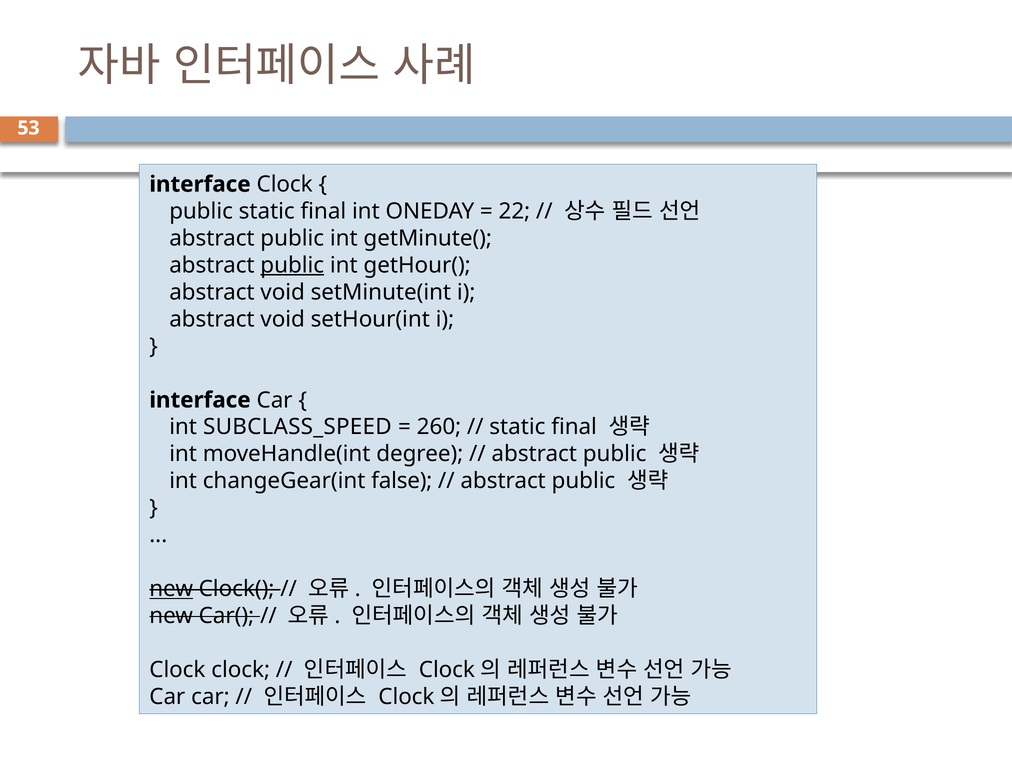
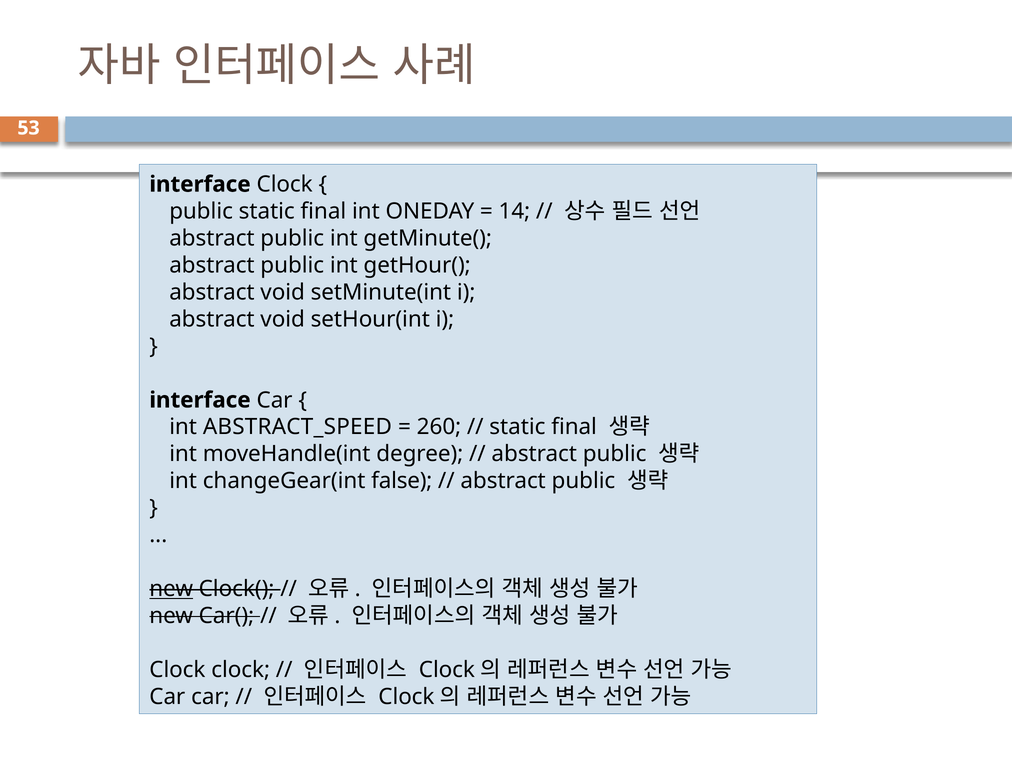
22: 22 -> 14
public at (292, 265) underline: present -> none
SUBCLASS_SPEED: SUBCLASS_SPEED -> ABSTRACT_SPEED
